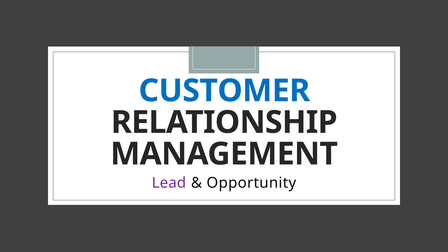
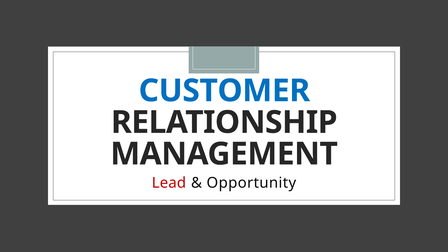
Lead colour: purple -> red
